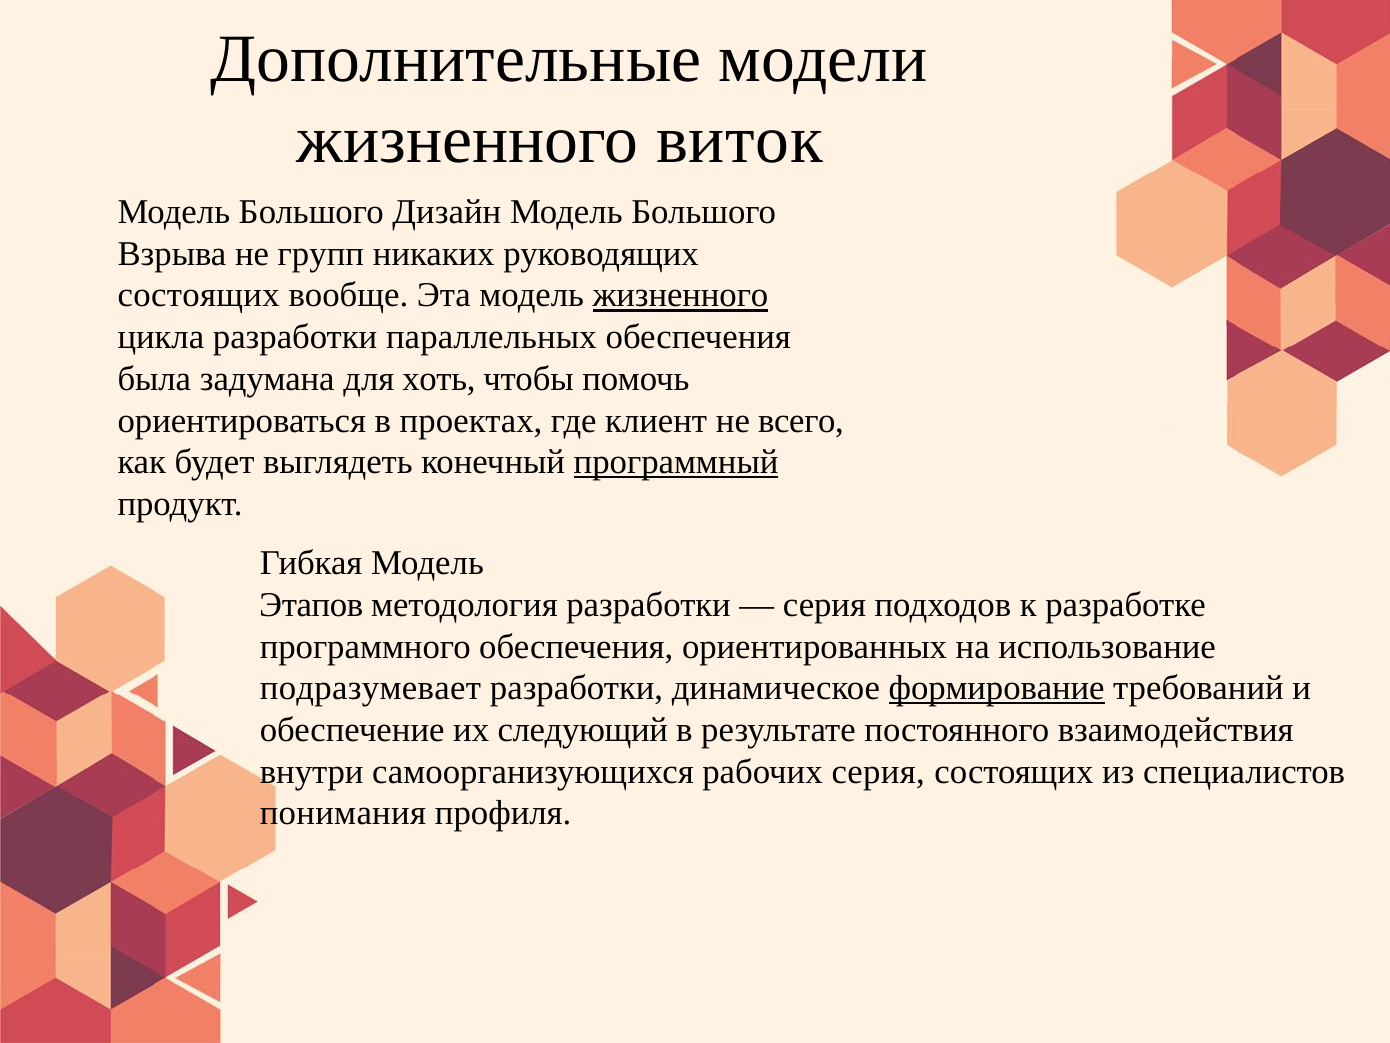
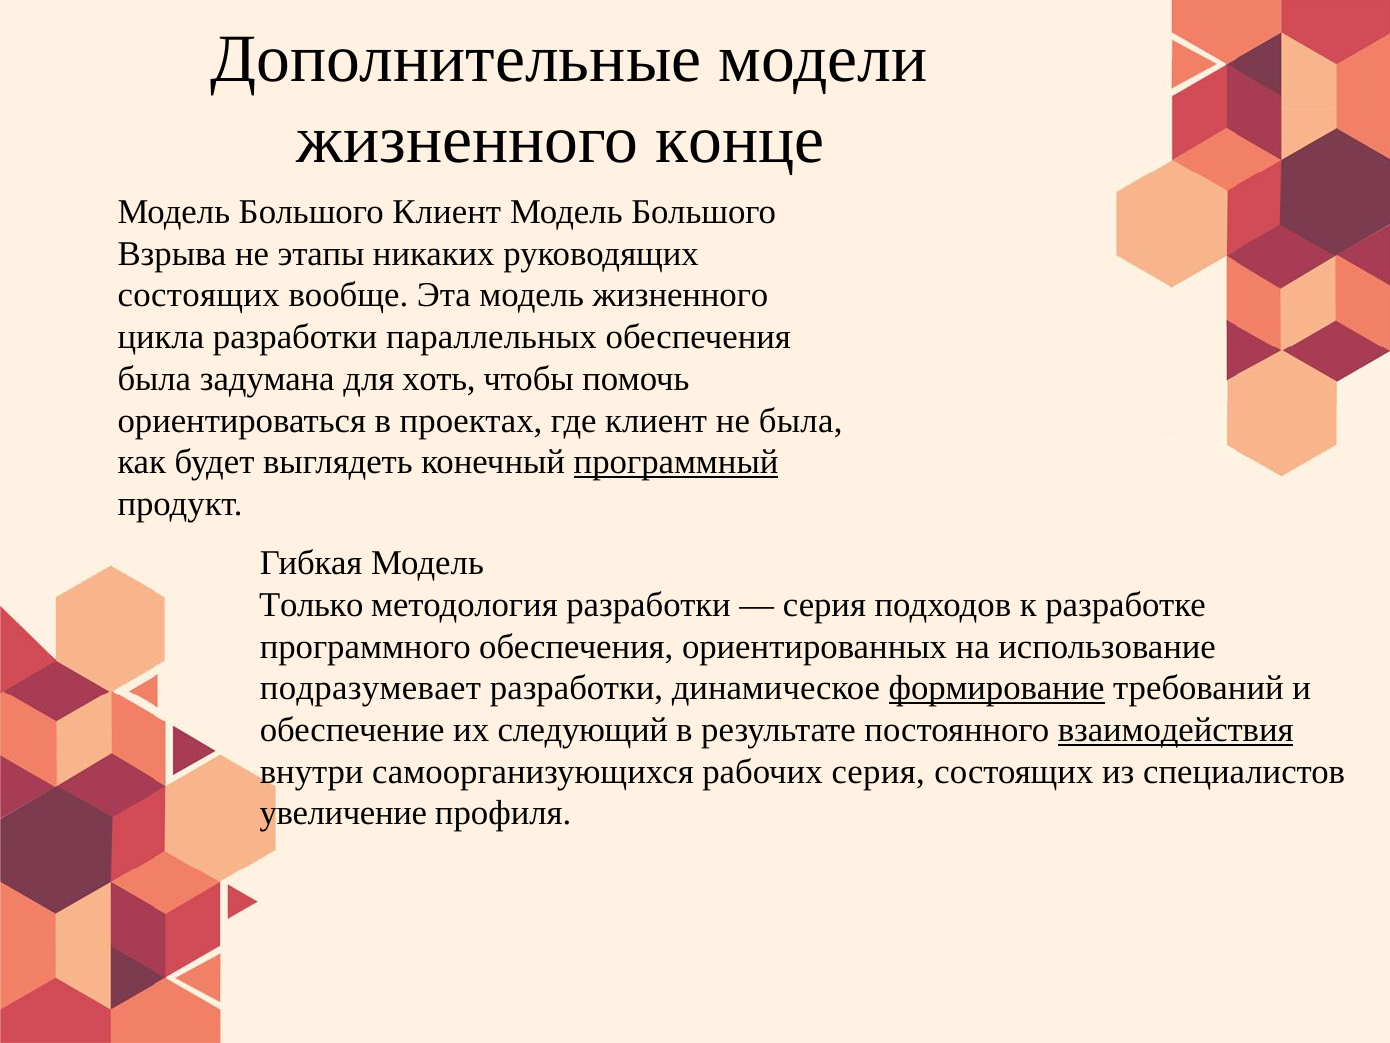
виток: виток -> конце
Большого Дизайн: Дизайн -> Клиент
групп: групп -> этапы
жизненного at (680, 295) underline: present -> none
не всего: всего -> была
Этапов: Этапов -> Только
взаимодействия underline: none -> present
понимания: понимания -> увеличение
